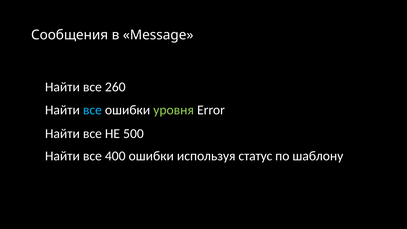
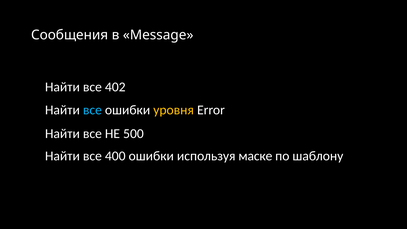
260: 260 -> 402
уровня colour: light green -> yellow
статус: статус -> маске
